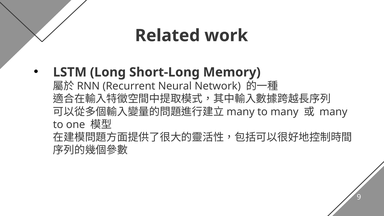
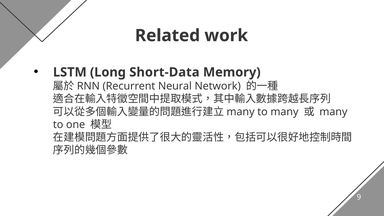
Short-Long: Short-Long -> Short-Data
